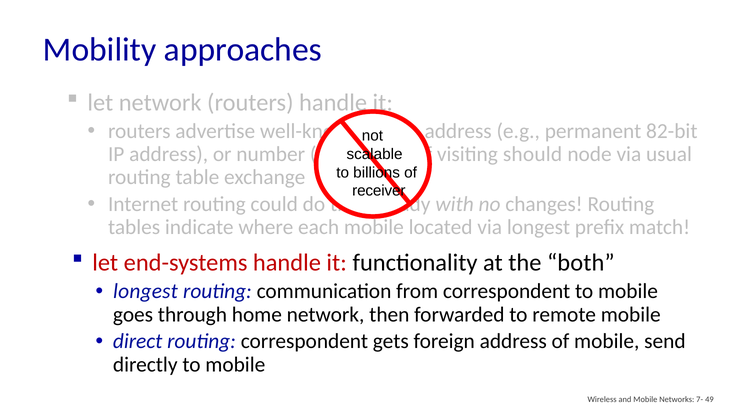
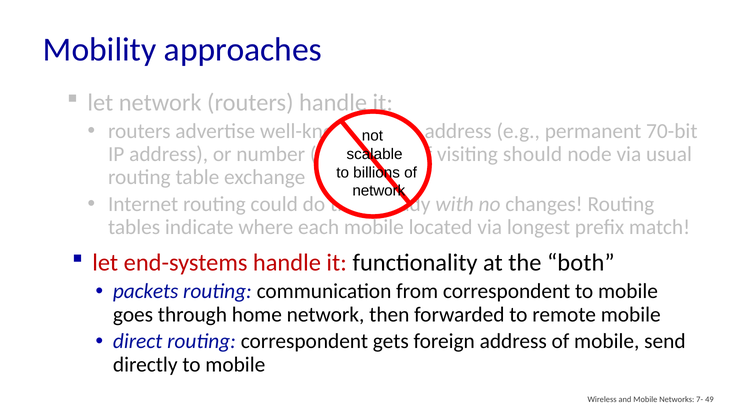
82-bit: 82-bit -> 70-bit
receiver at (379, 191): receiver -> network
longest at (145, 291): longest -> packets
